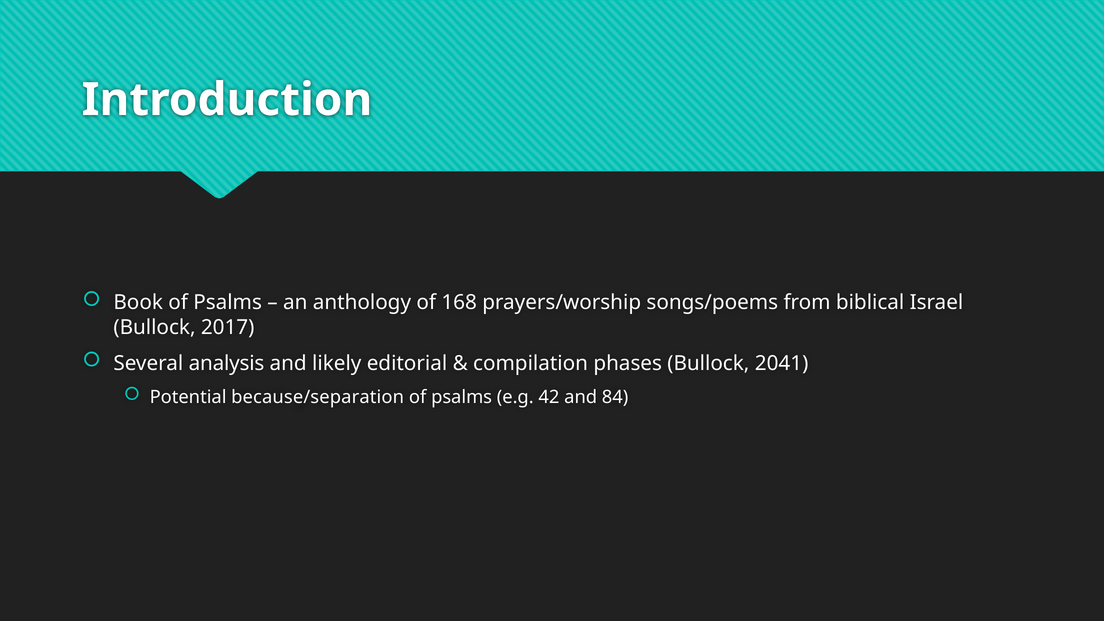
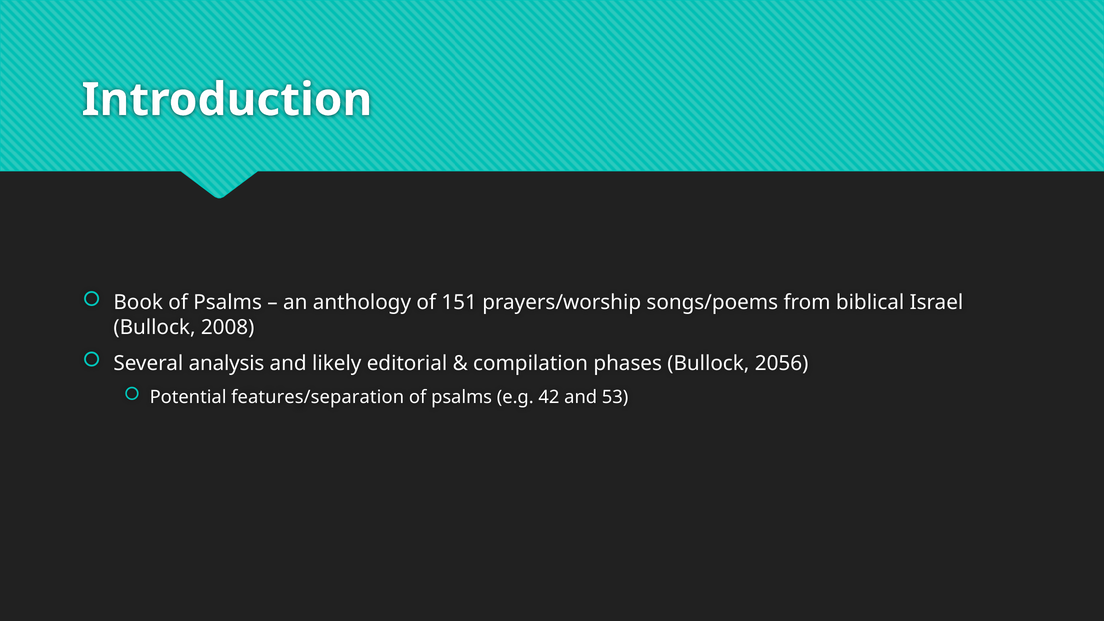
168: 168 -> 151
2017: 2017 -> 2008
2041: 2041 -> 2056
because/separation: because/separation -> features/separation
84: 84 -> 53
